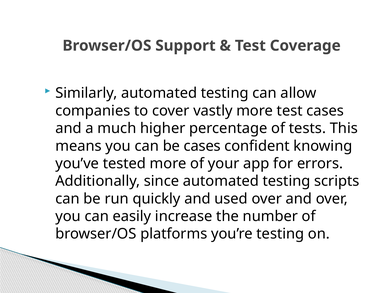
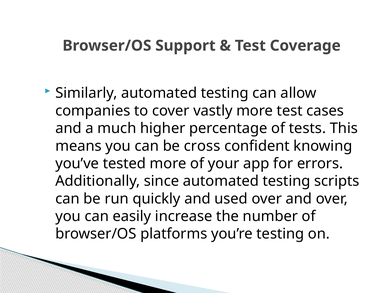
be cases: cases -> cross
